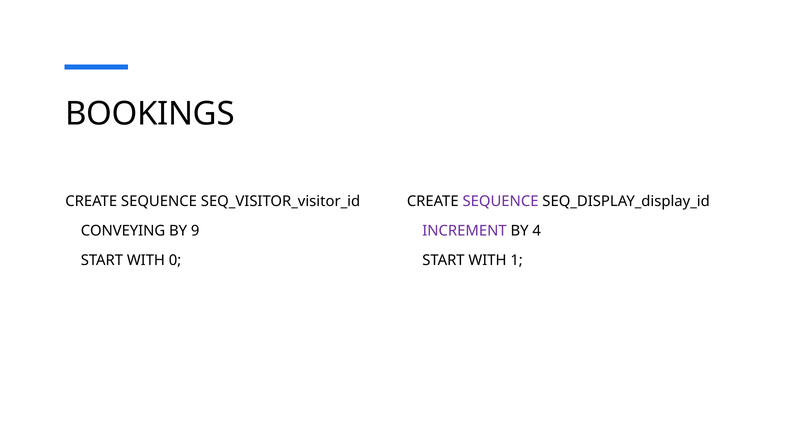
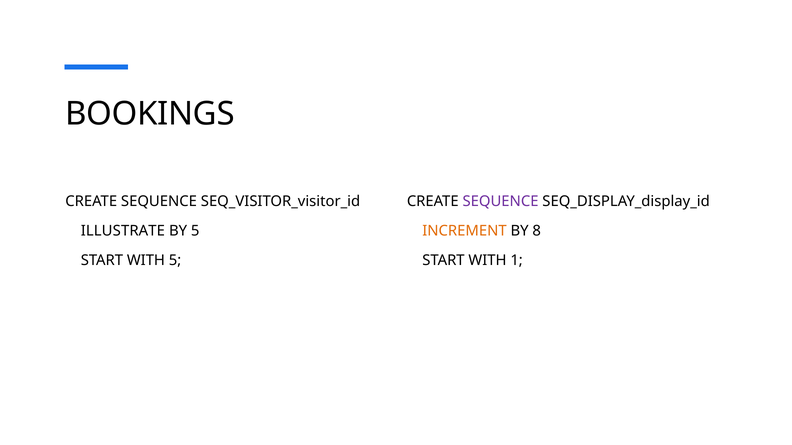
CONVEYING: CONVEYING -> ILLUSTRATE
BY 9: 9 -> 5
INCREMENT colour: purple -> orange
4: 4 -> 8
WITH 0: 0 -> 5
